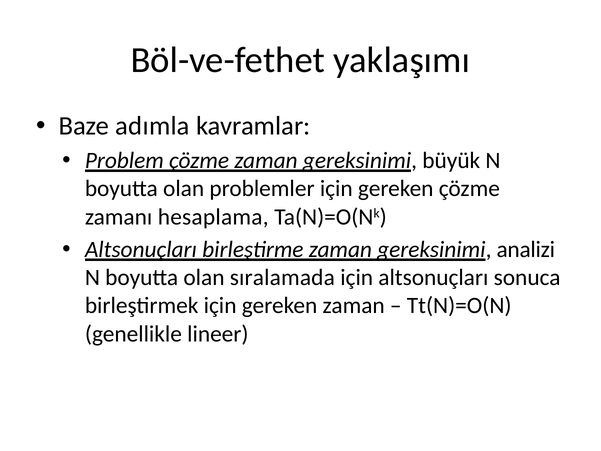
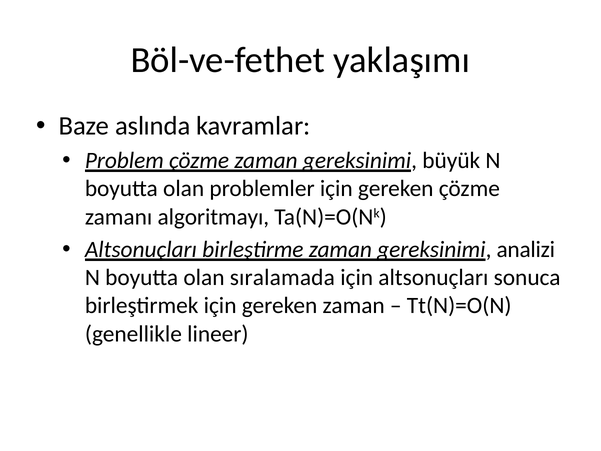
adımla: adımla -> aslında
hesaplama: hesaplama -> algoritmayı
